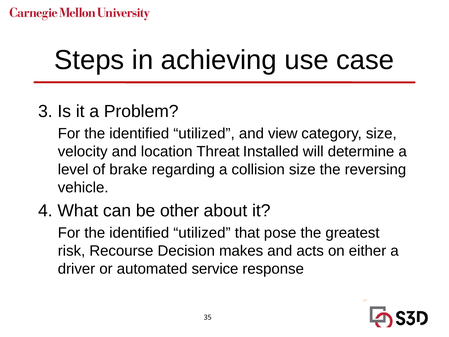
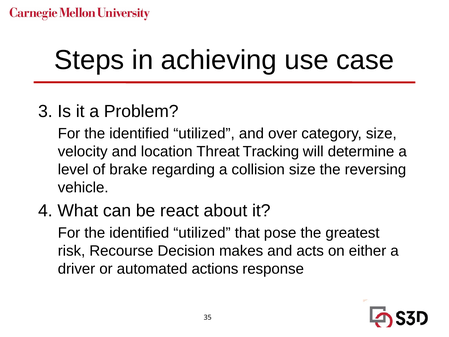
view: view -> over
Installed: Installed -> Tracking
other: other -> react
service: service -> actions
